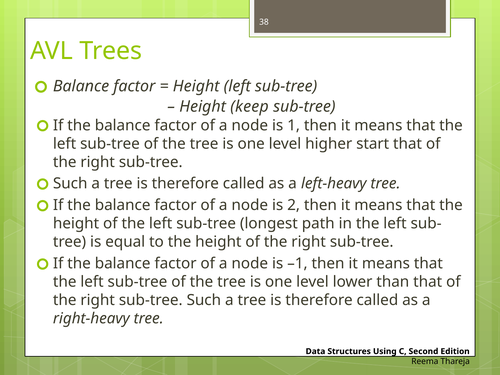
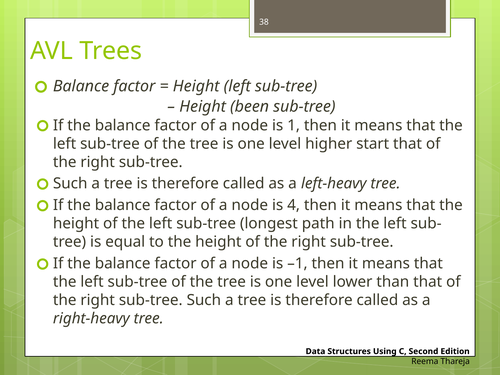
keep: keep -> been
2: 2 -> 4
